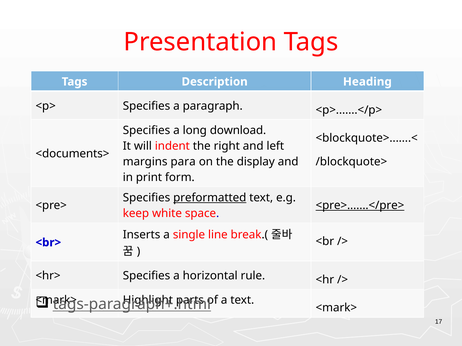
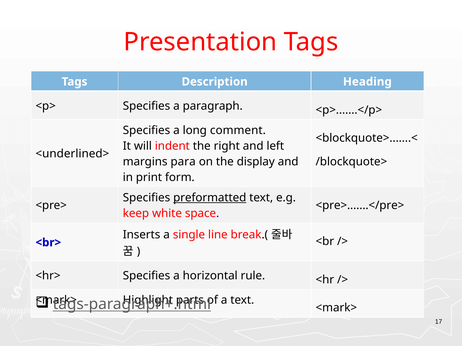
download: download -> comment
<documents>: <documents> -> <underlined>
<pre>.......</pre> underline: present -> none
